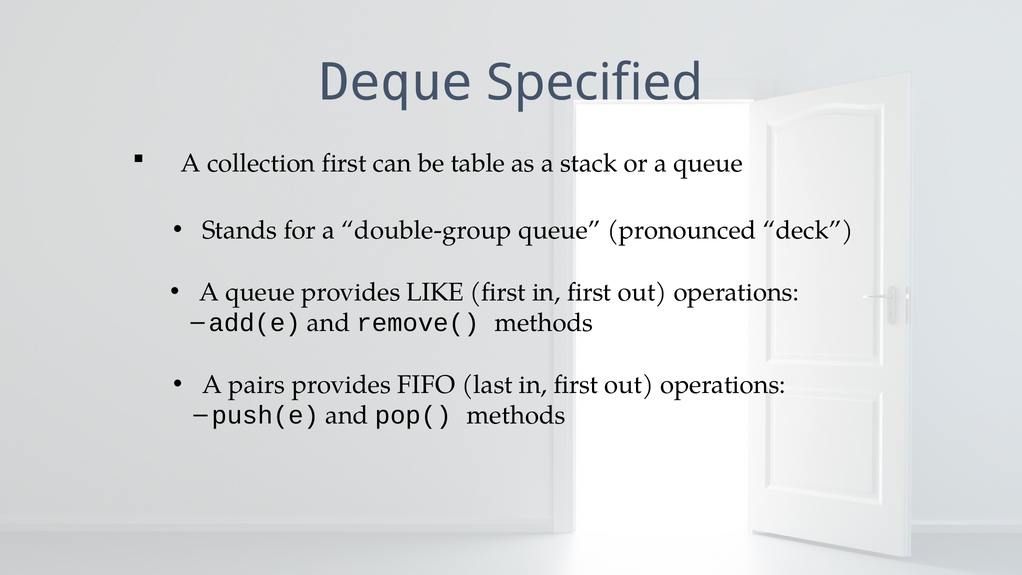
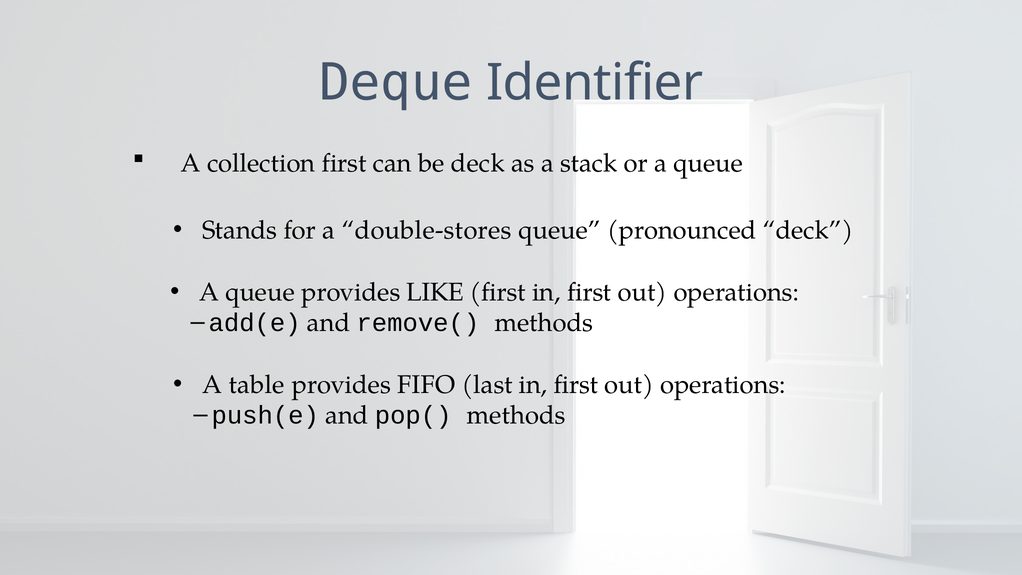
Specified: Specified -> Identifier
be table: table -> deck
double-group: double-group -> double-stores
pairs: pairs -> table
